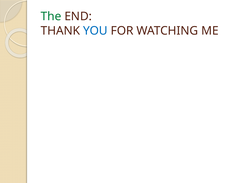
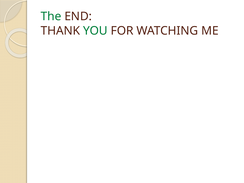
YOU colour: blue -> green
